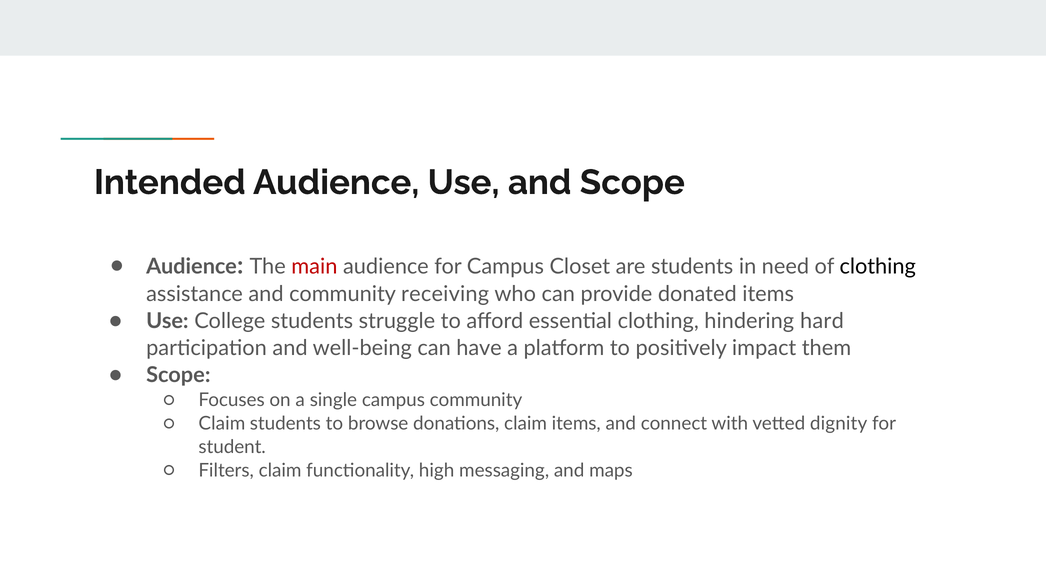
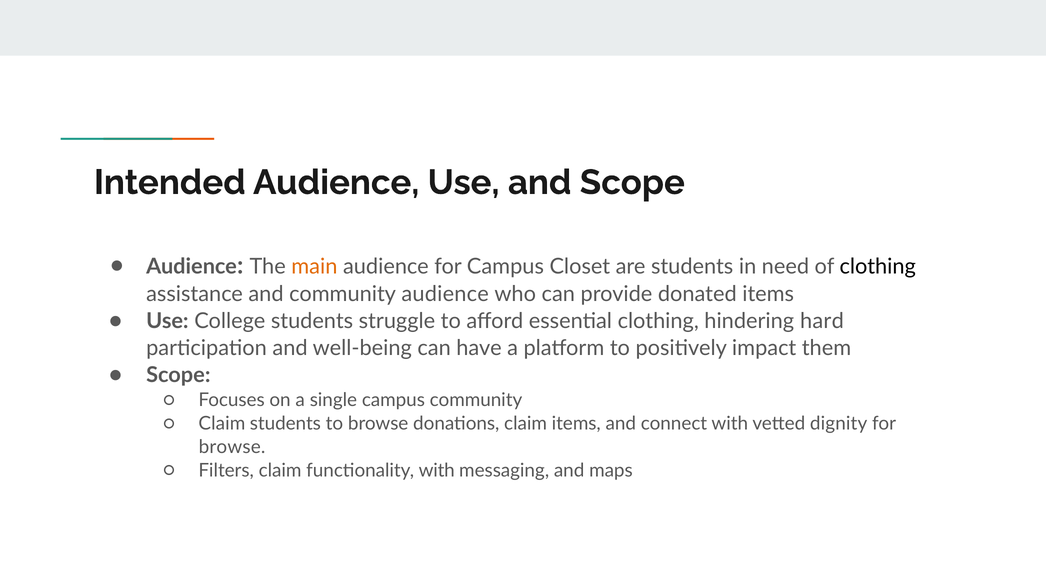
main colour: red -> orange
community receiving: receiving -> audience
student at (232, 447): student -> browse
functionality high: high -> with
